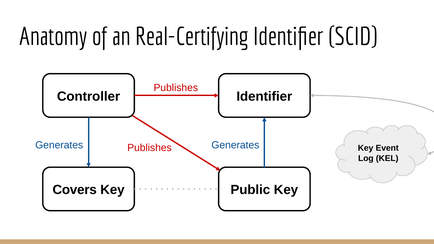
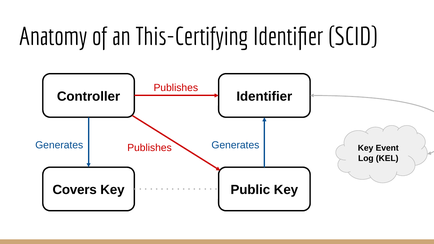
Real-Certifying: Real-Certifying -> This-Certifying
